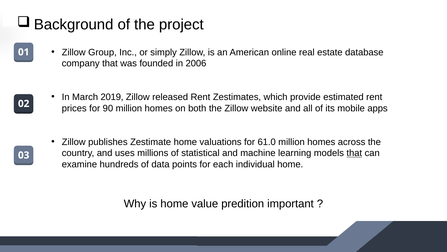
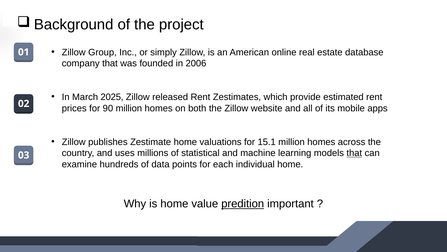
2019: 2019 -> 2025
61.0: 61.0 -> 15.1
predition underline: none -> present
